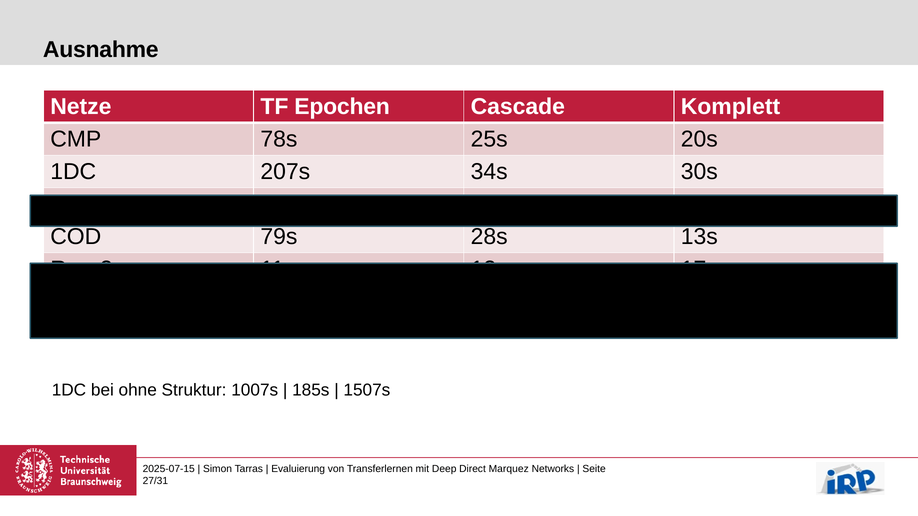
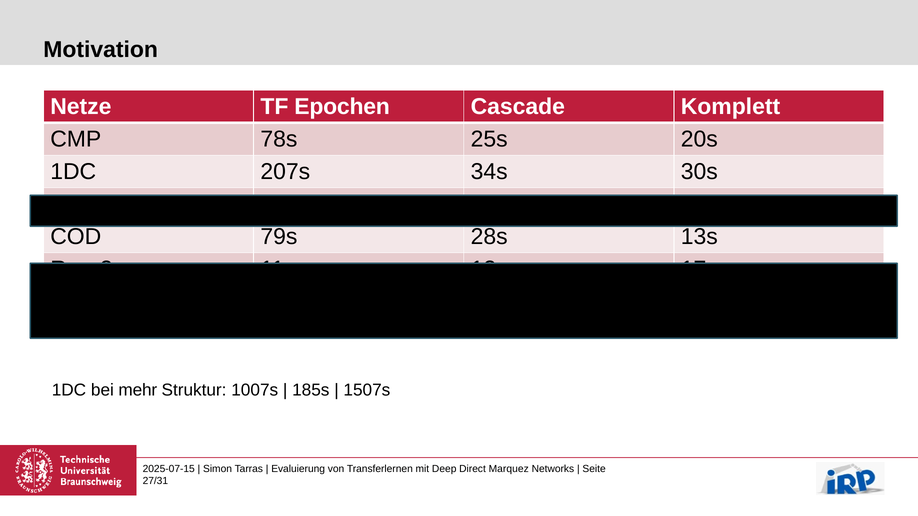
Ausnahme: Ausnahme -> Motivation
ohne: ohne -> mehr
